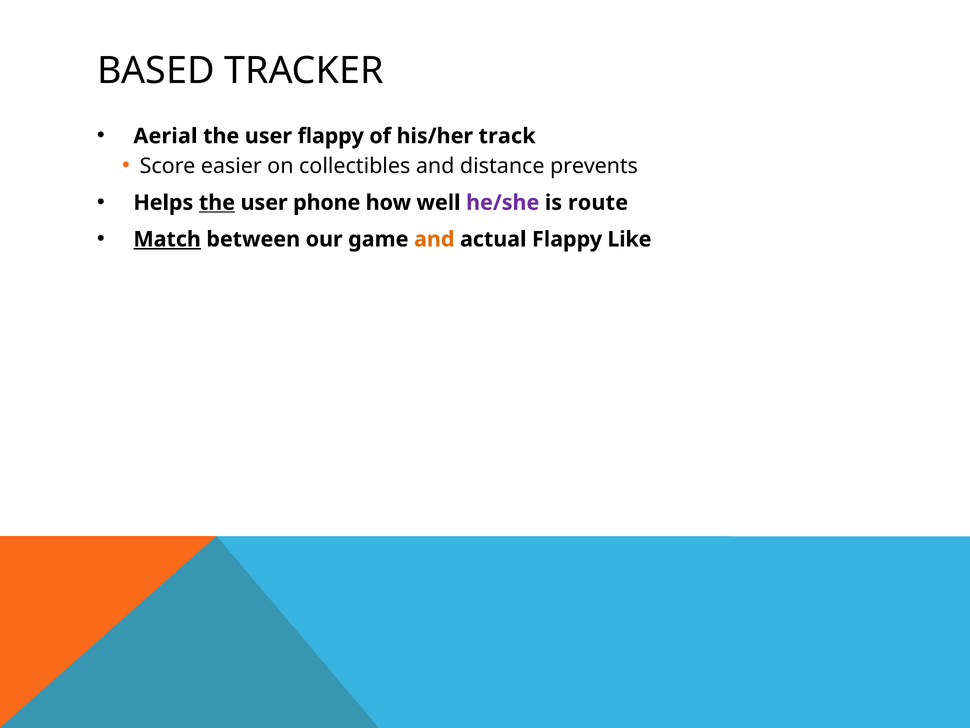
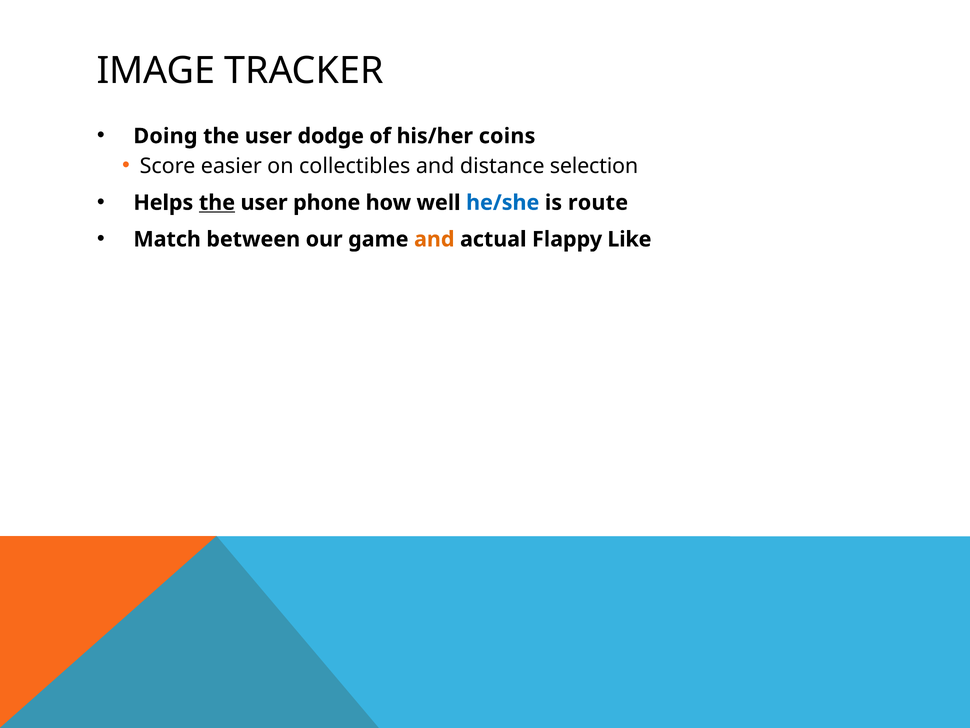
BASED: BASED -> IMAGE
Aerial: Aerial -> Doing
user flappy: flappy -> dodge
track: track -> coins
prevents: prevents -> selection
he/she colour: purple -> blue
Match underline: present -> none
